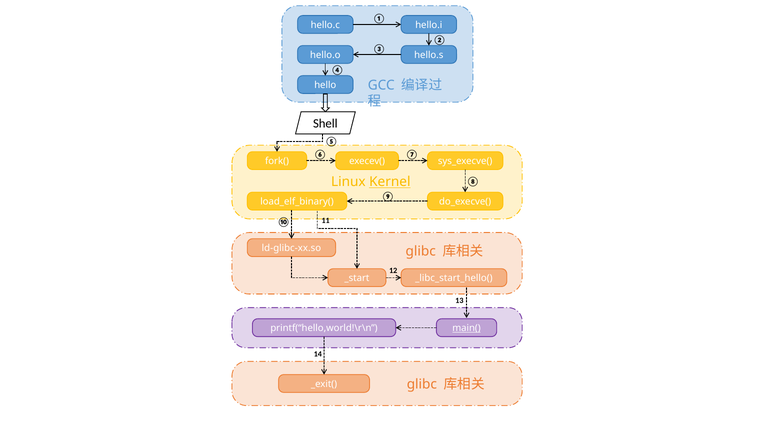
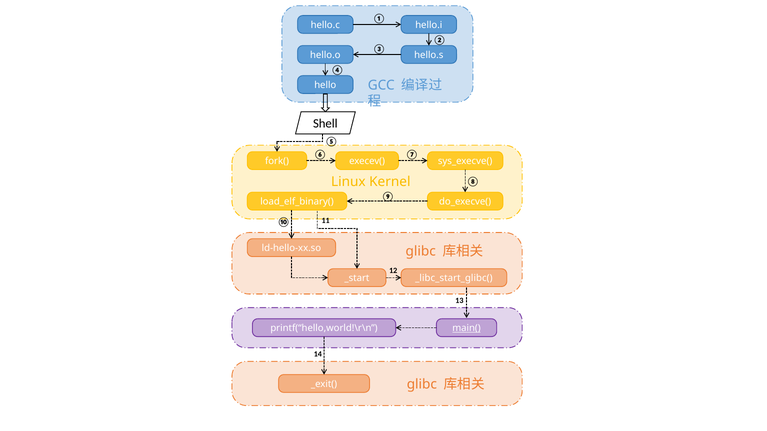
Kernel underline: present -> none
ld-glibc-xx.so: ld-glibc-xx.so -> ld-hello-xx.so
_libc_start_hello(: _libc_start_hello( -> _libc_start_glibc(
